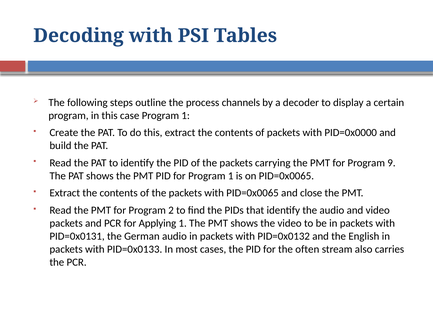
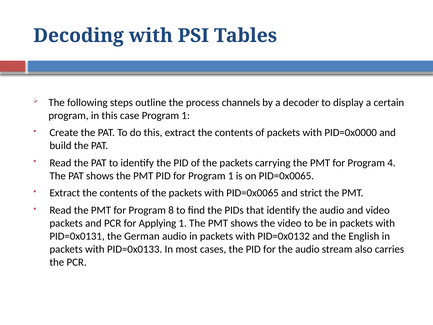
9: 9 -> 4
close: close -> strict
2: 2 -> 8
for the often: often -> audio
